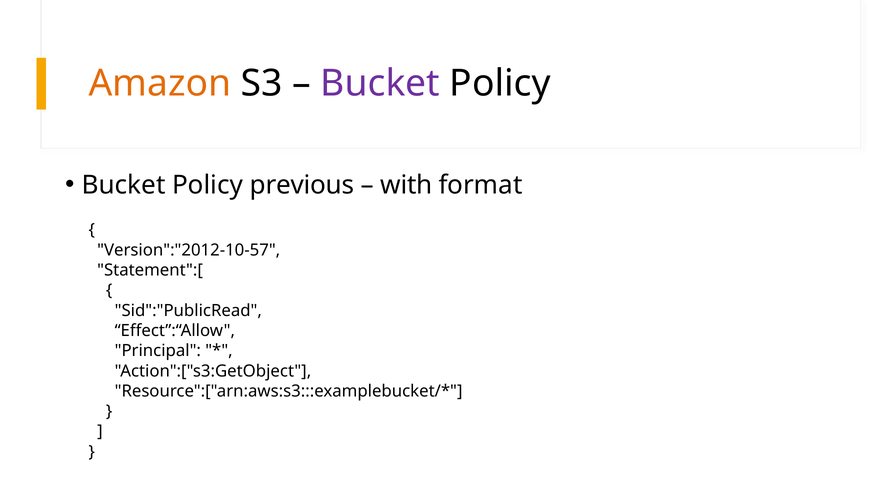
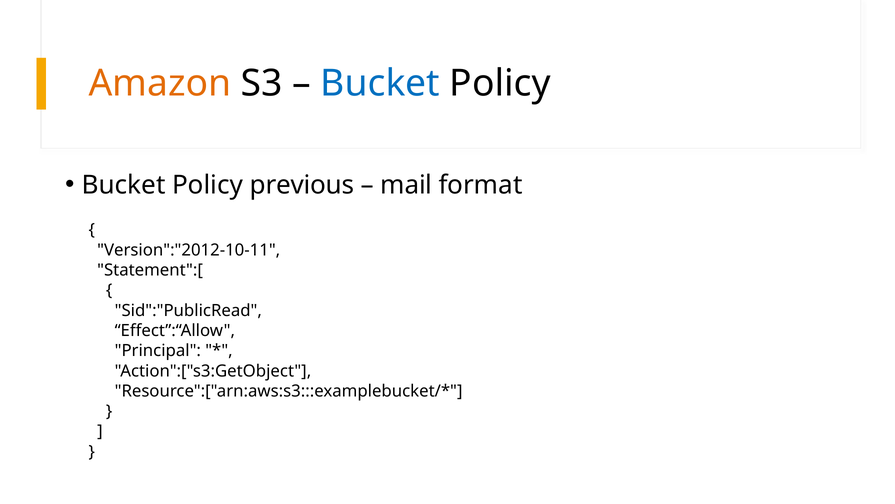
Bucket at (380, 83) colour: purple -> blue
with: with -> mail
Version":"2012-10-57: Version":"2012-10-57 -> Version":"2012-10-11
